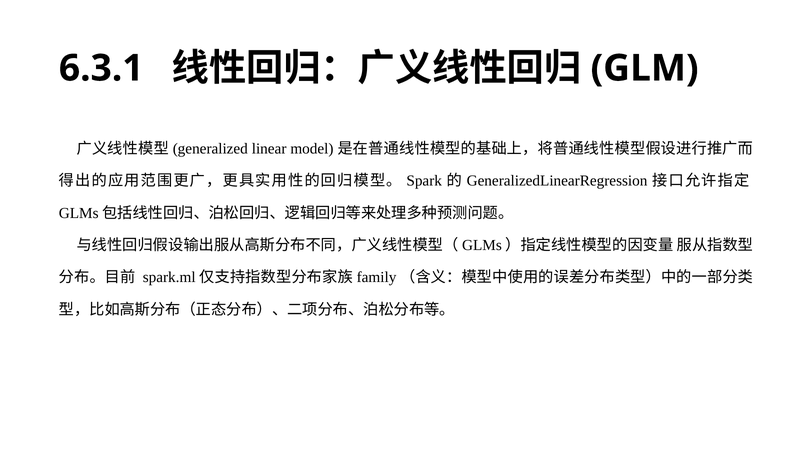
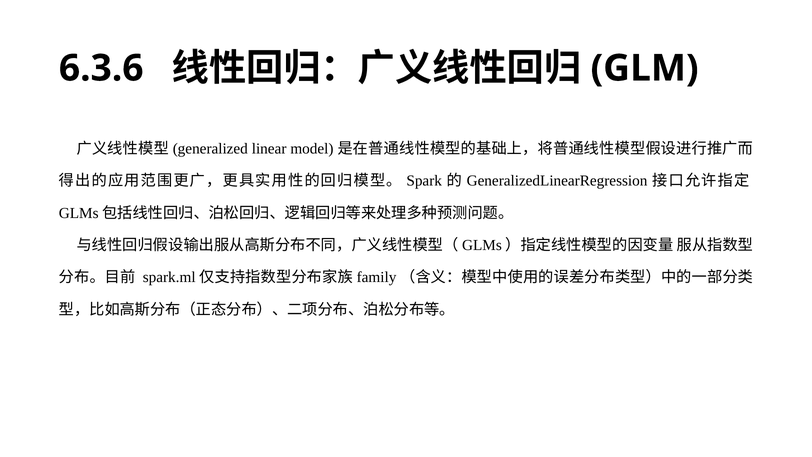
6.3.1: 6.3.1 -> 6.3.6
